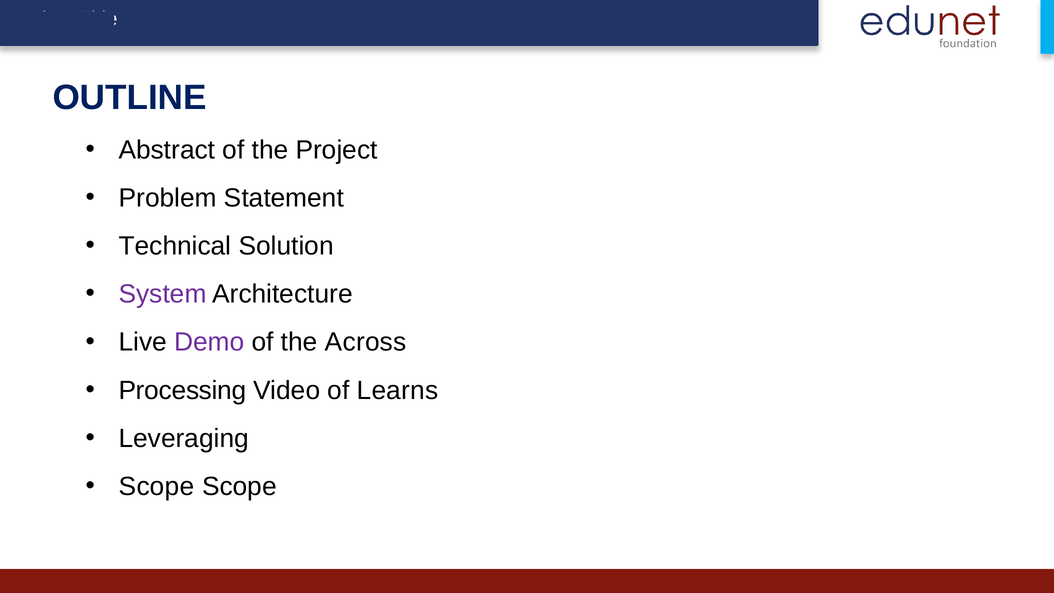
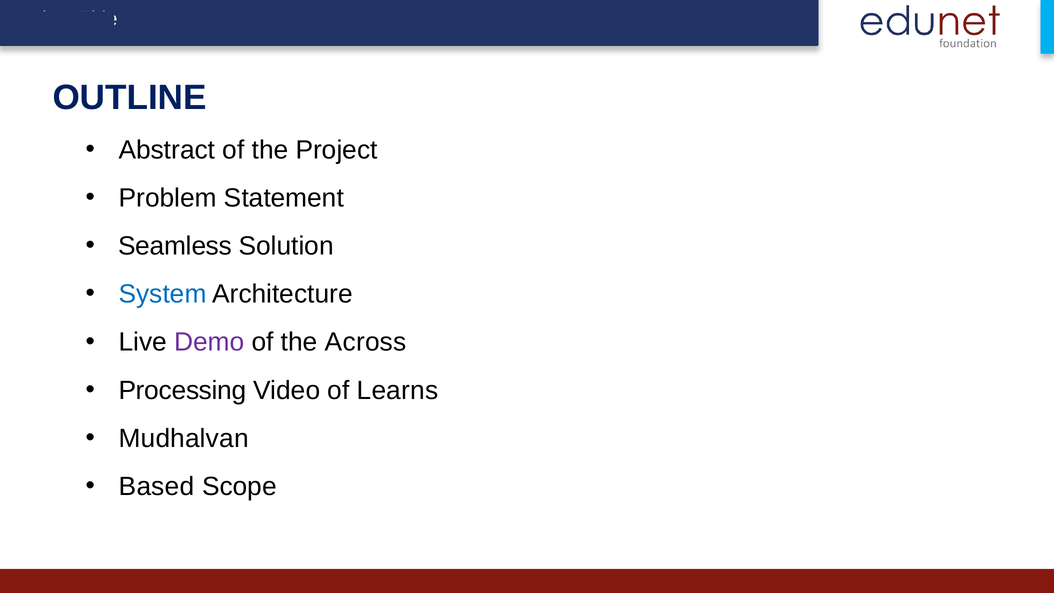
Technical: Technical -> Seamless
System colour: purple -> blue
Leveraging: Leveraging -> Mudhalvan
Scope at (157, 486): Scope -> Based
